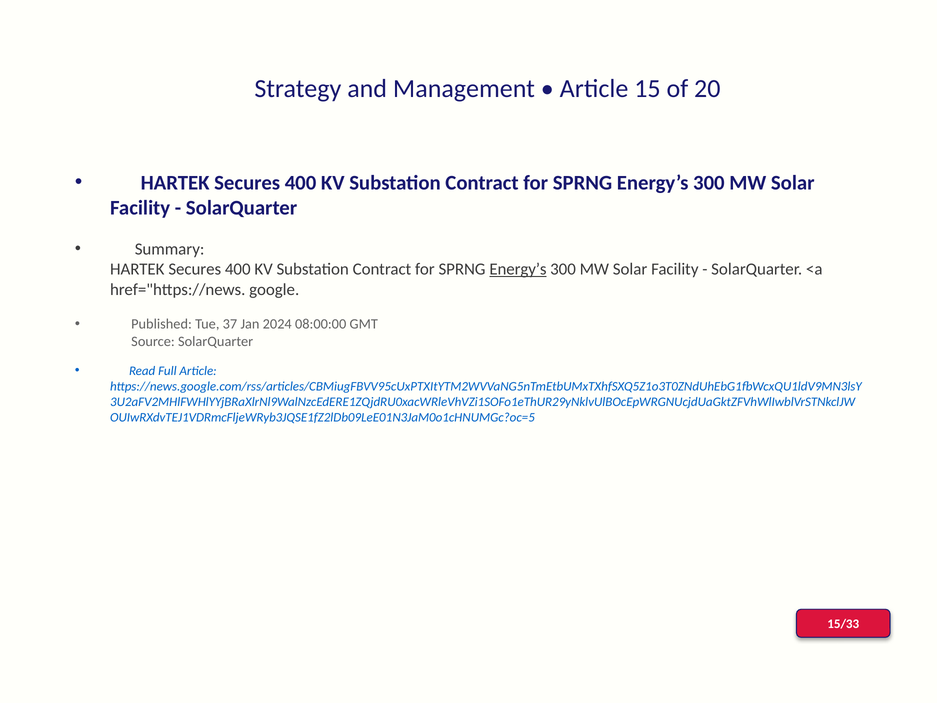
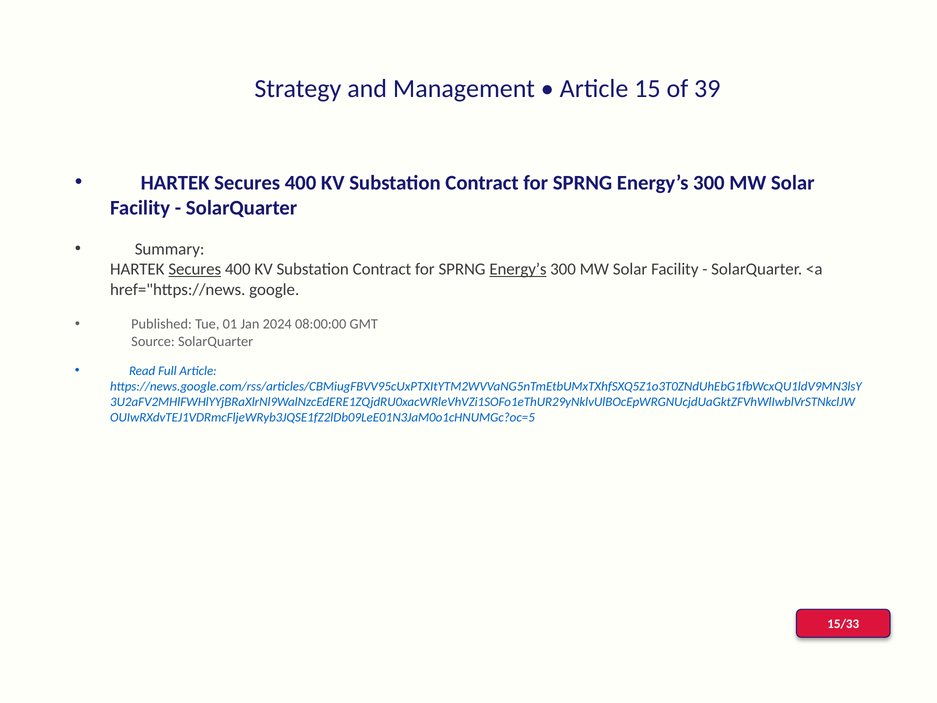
20: 20 -> 39
Secures at (195, 269) underline: none -> present
37: 37 -> 01
